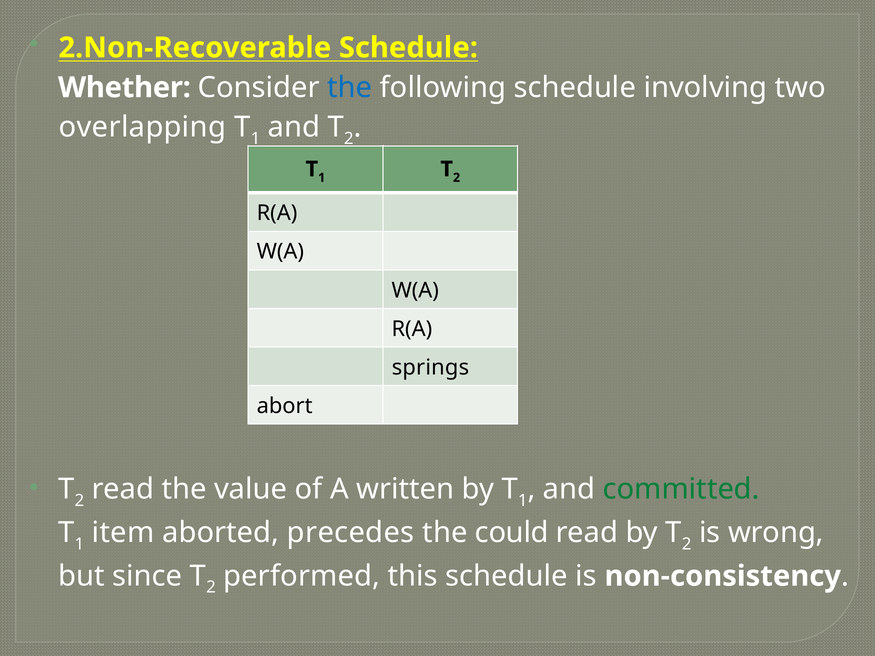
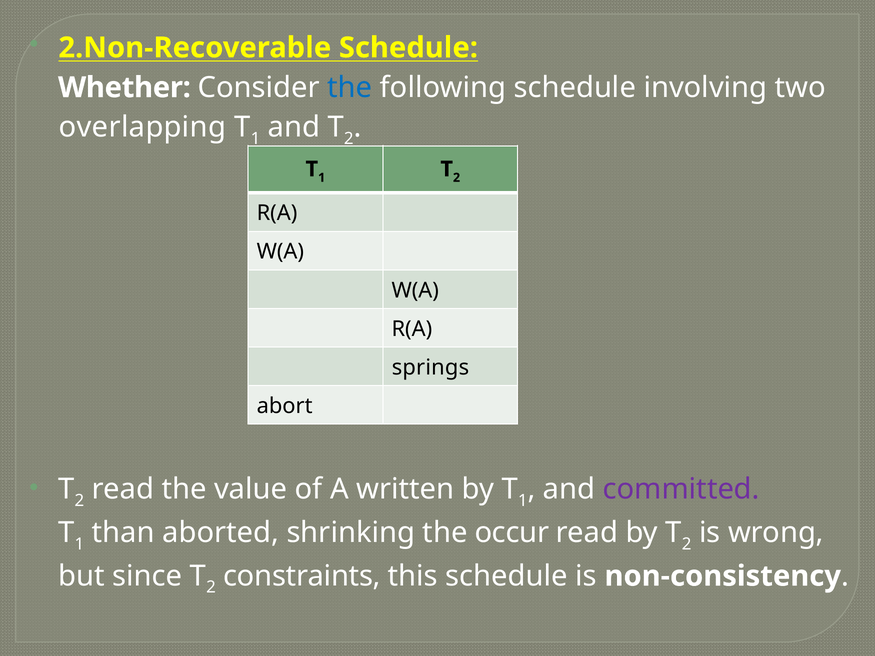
committed colour: green -> purple
item: item -> than
precedes: precedes -> shrinking
could: could -> occur
performed: performed -> constraints
